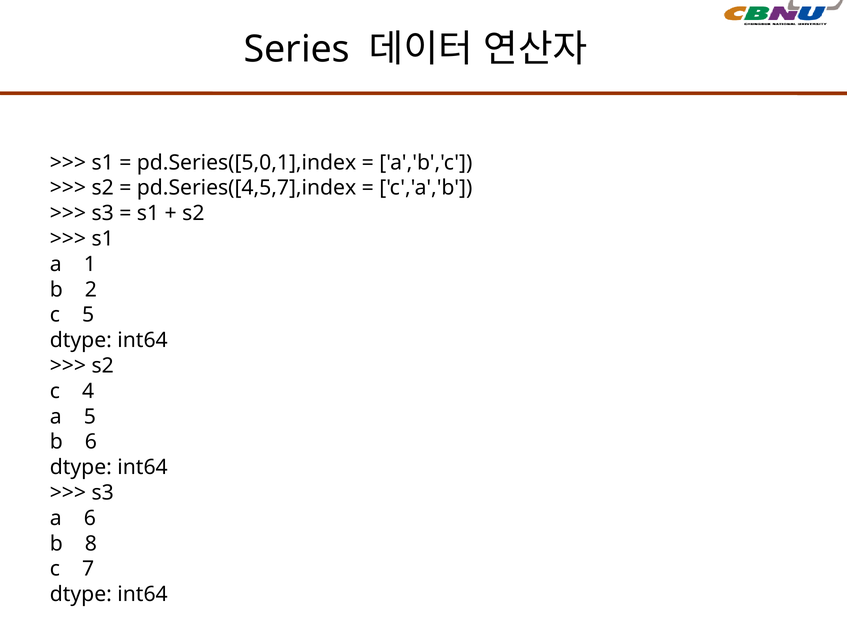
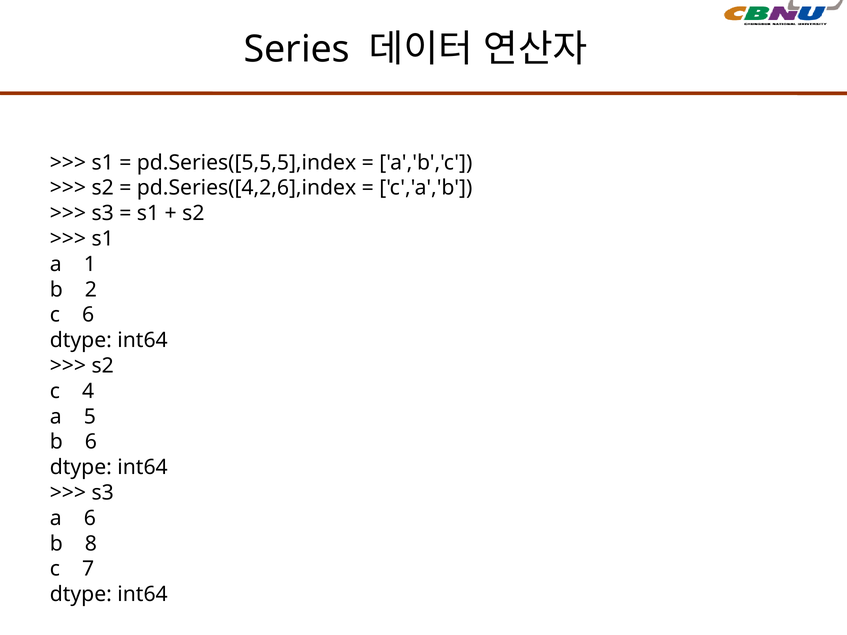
pd.Series([5,0,1],index: pd.Series([5,0,1],index -> pd.Series([5,5,5],index
pd.Series([4,5,7],index: pd.Series([4,5,7],index -> pd.Series([4,2,6],index
c 5: 5 -> 6
